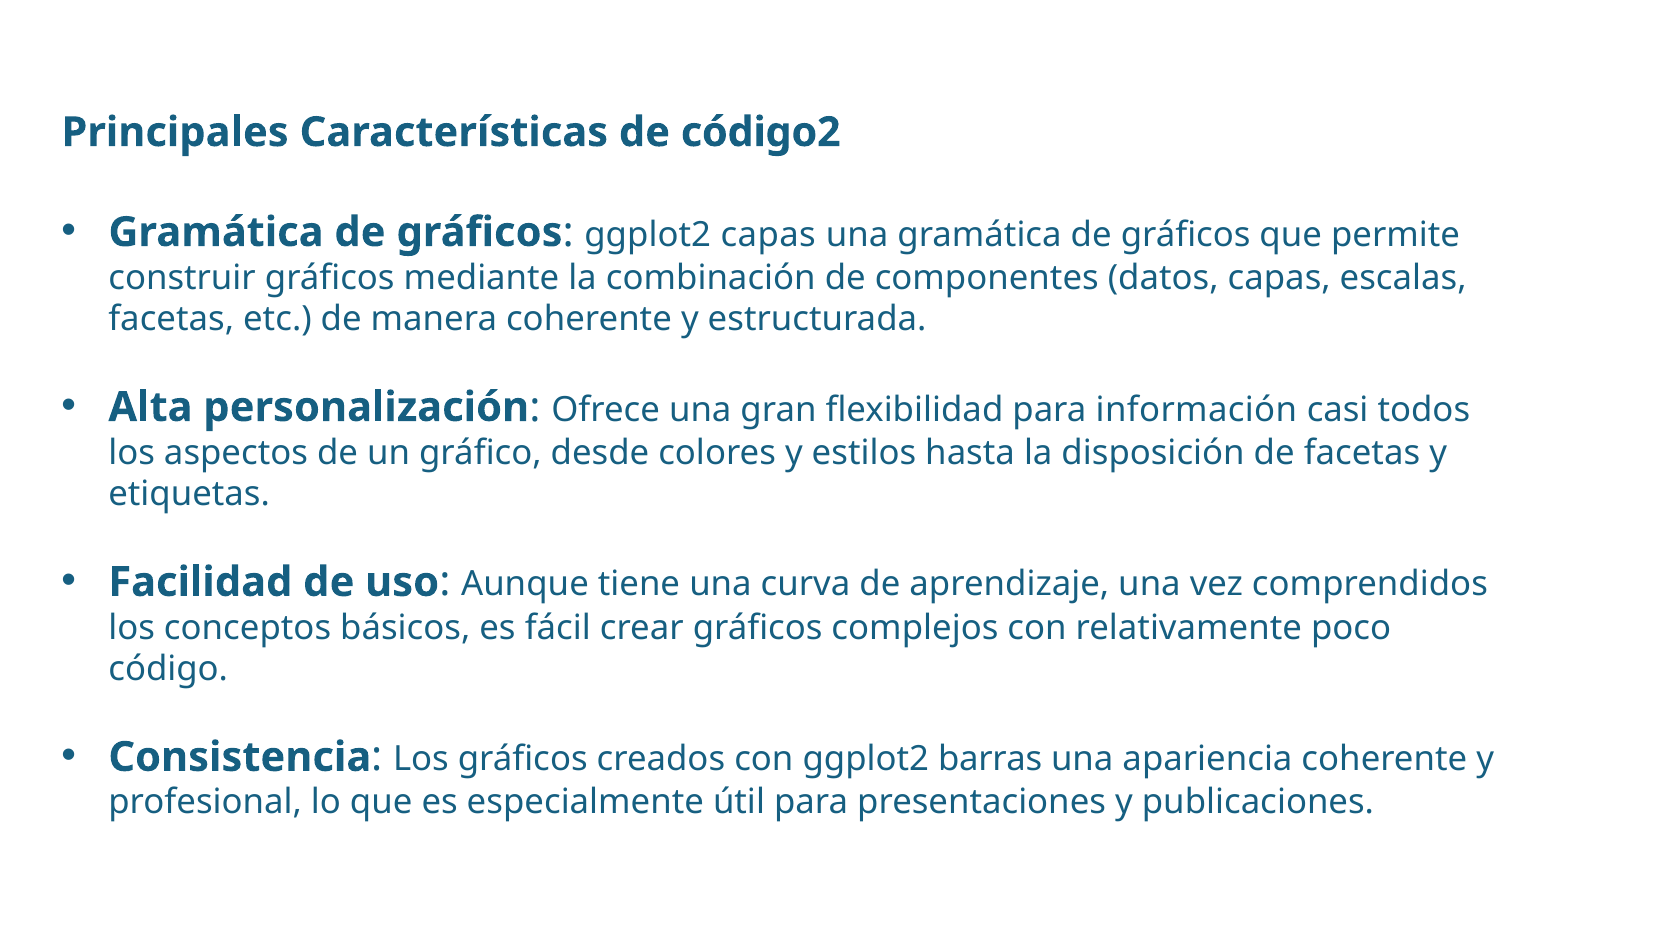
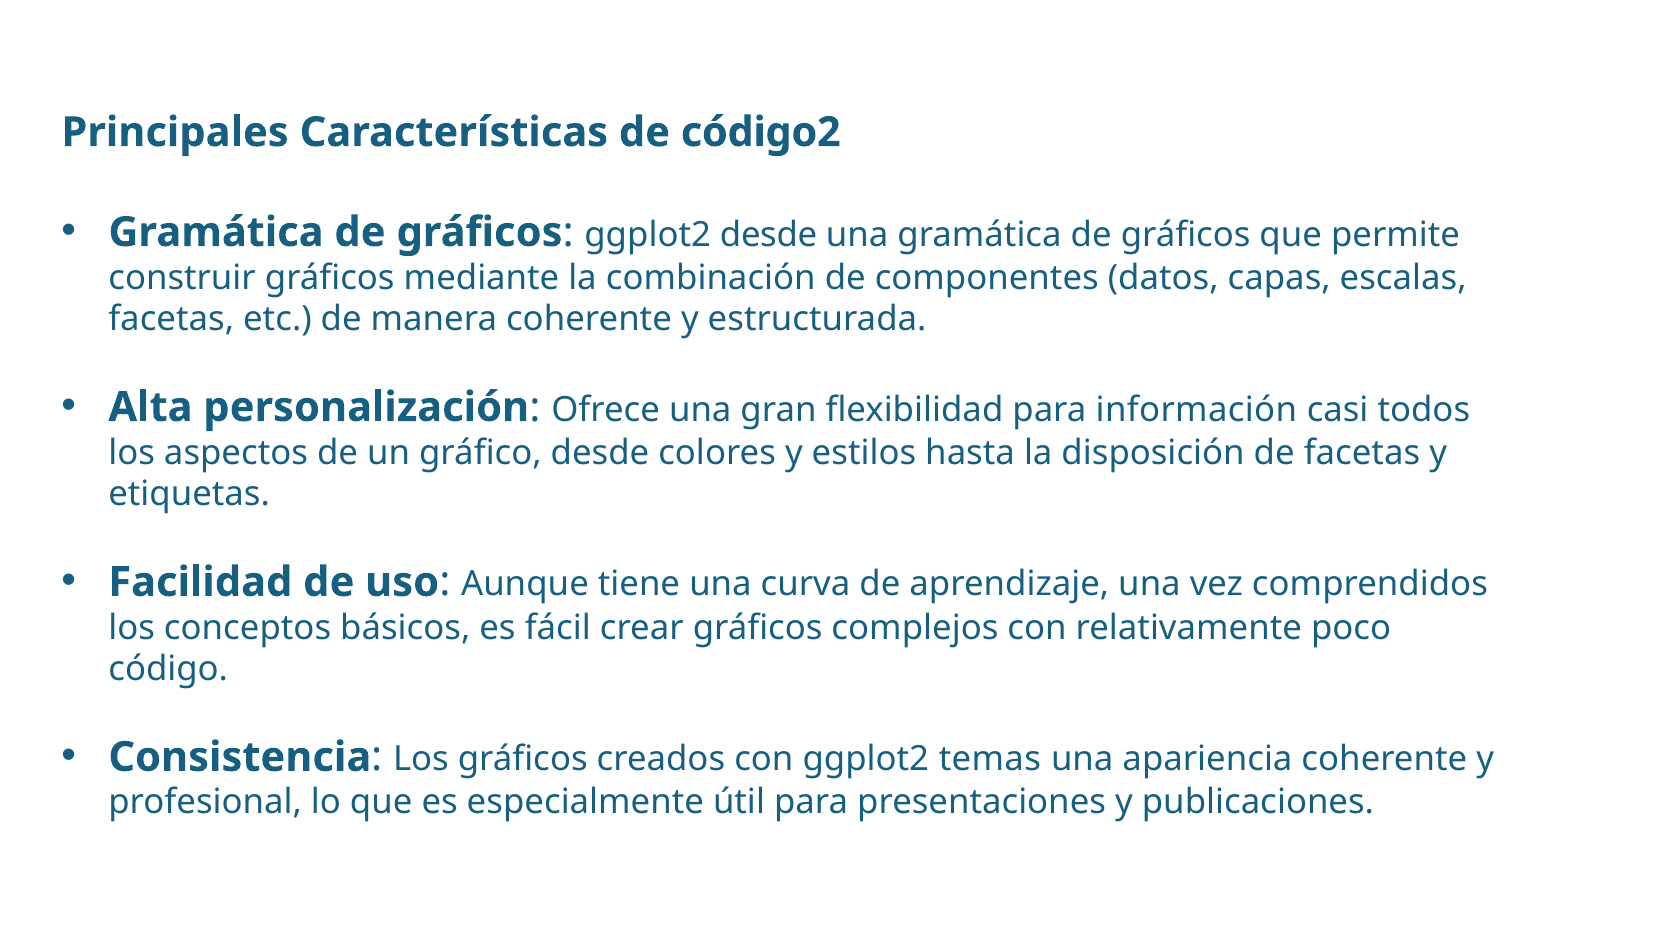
ggplot2 capas: capas -> desde
barras: barras -> temas
